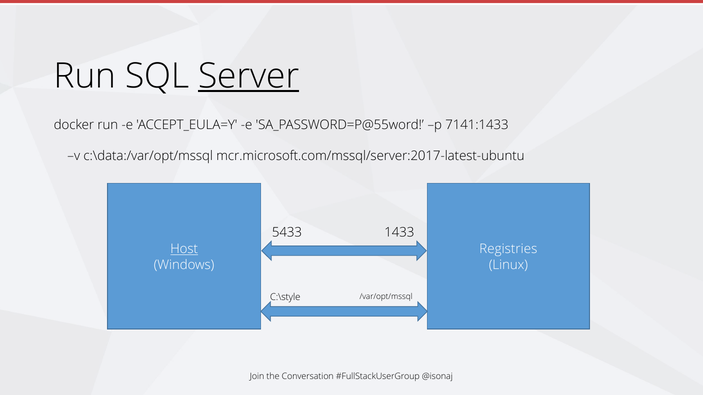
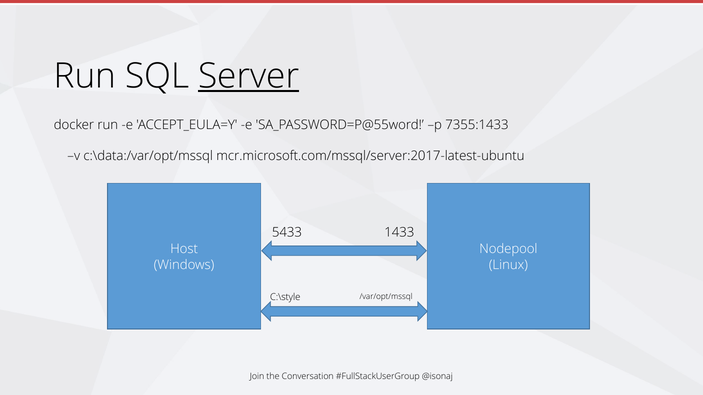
7141:1433: 7141:1433 -> 7355:1433
Host underline: present -> none
Registries: Registries -> Nodepool
